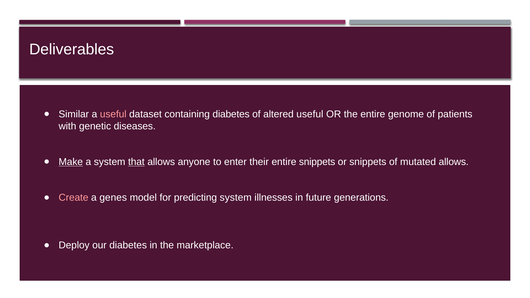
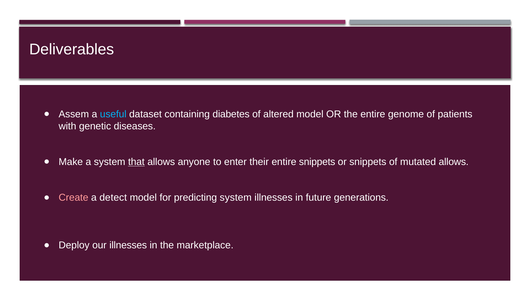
Similar: Similar -> Assem
useful at (113, 114) colour: pink -> light blue
altered useful: useful -> model
Make underline: present -> none
genes: genes -> detect
our diabetes: diabetes -> illnesses
